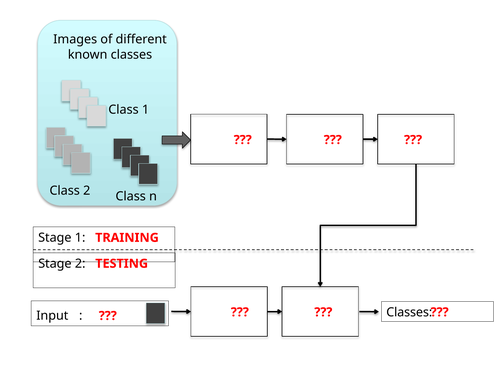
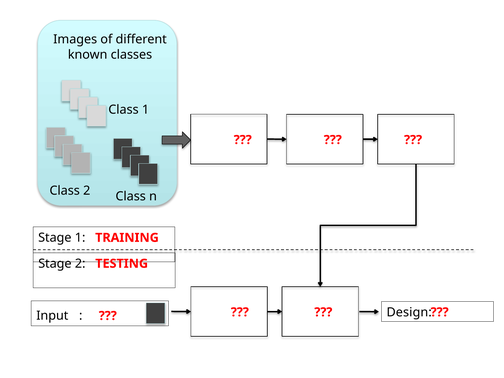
Classes at (409, 312): Classes -> Design
